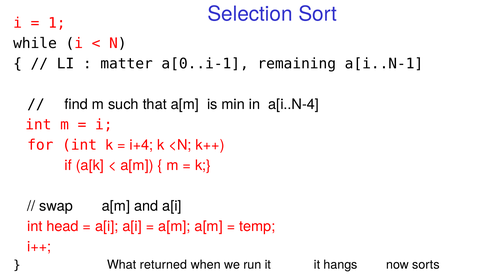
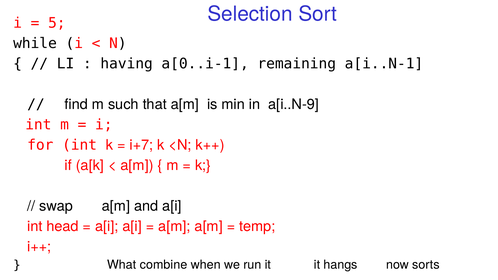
1: 1 -> 5
matter: matter -> having
a[i..N-4: a[i..N-4 -> a[i..N-9
i+4: i+4 -> i+7
returned: returned -> combine
